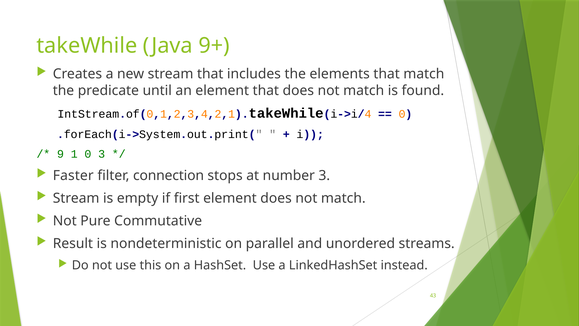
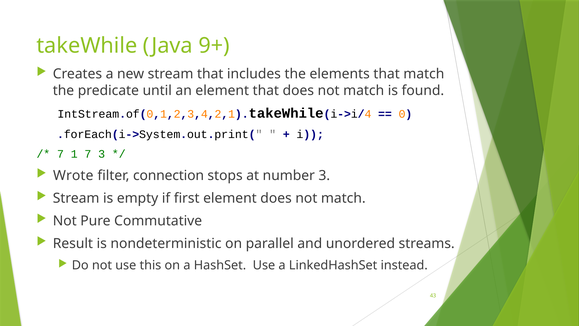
9 at (60, 154): 9 -> 7
1 0: 0 -> 7
Faster: Faster -> Wrote
